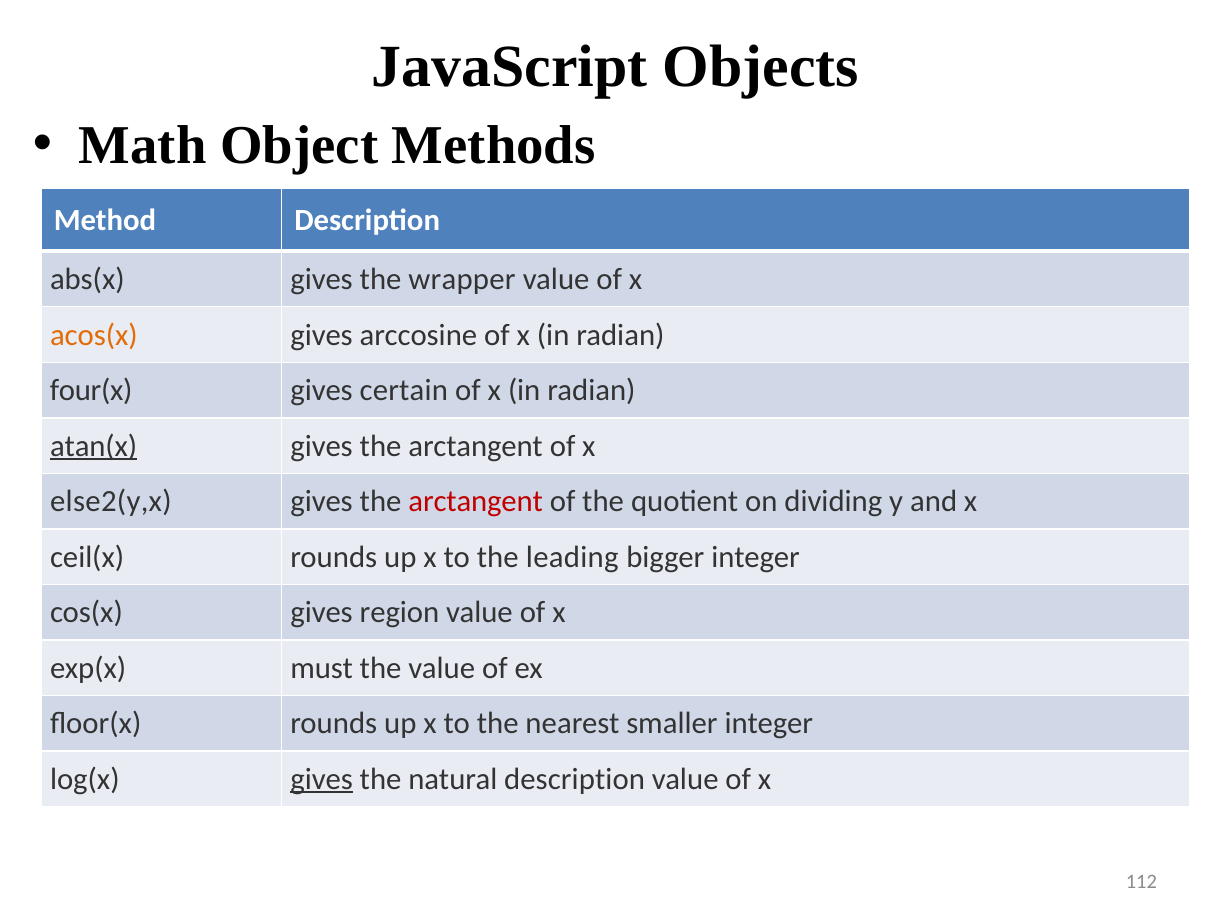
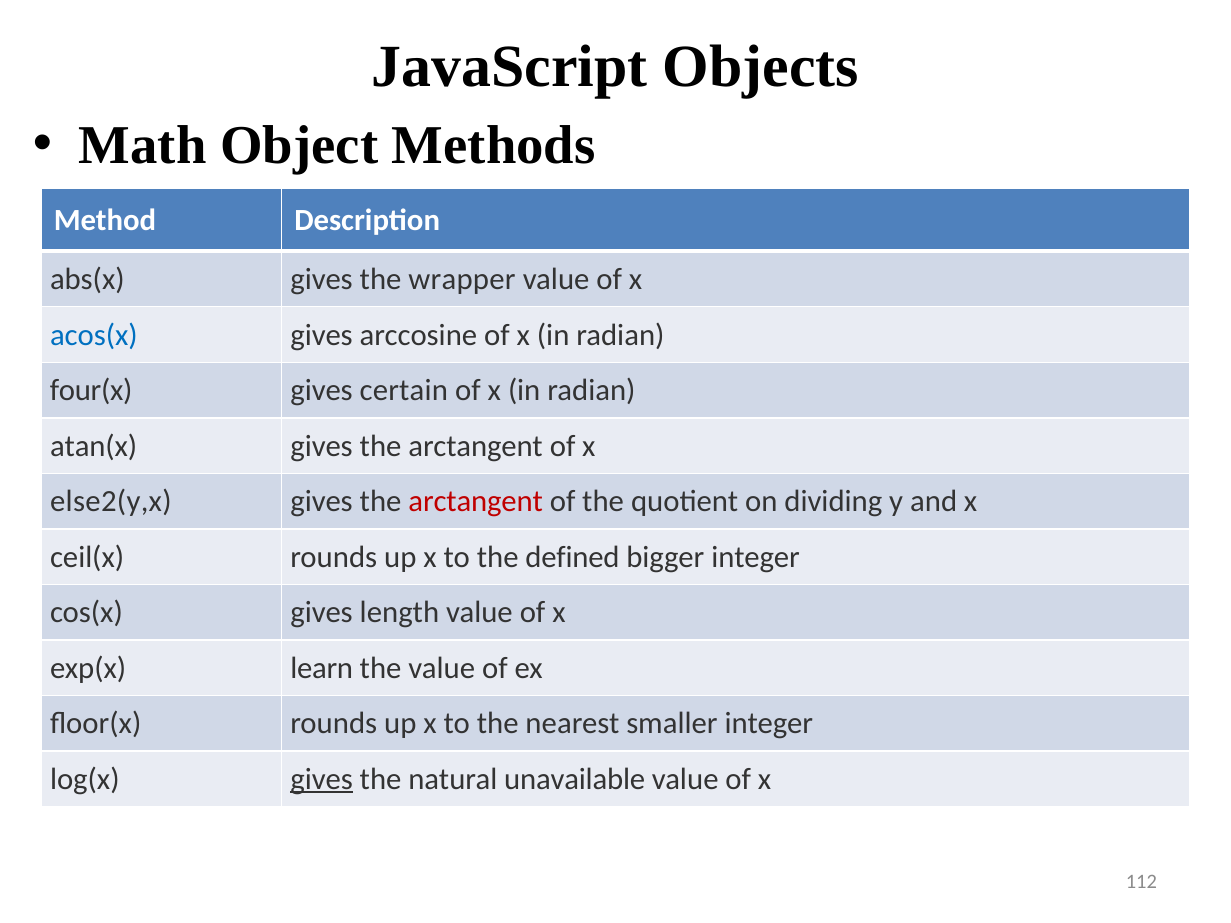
acos(x colour: orange -> blue
atan(x underline: present -> none
leading: leading -> defined
region: region -> length
must: must -> learn
natural description: description -> unavailable
